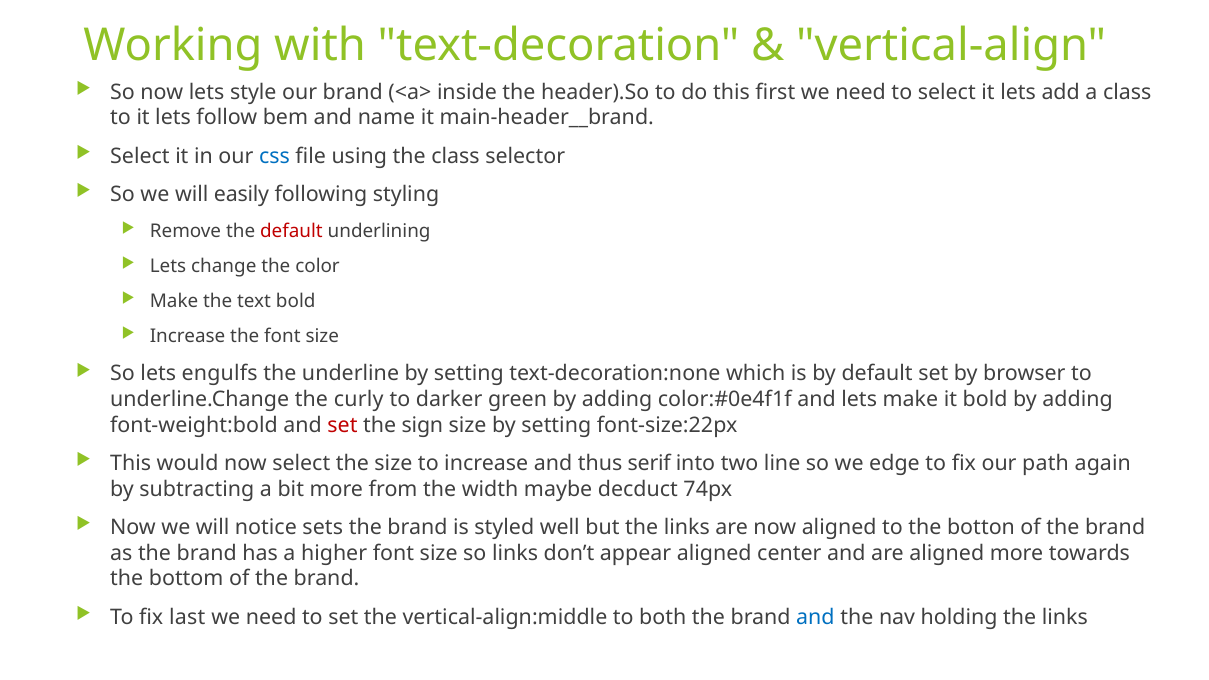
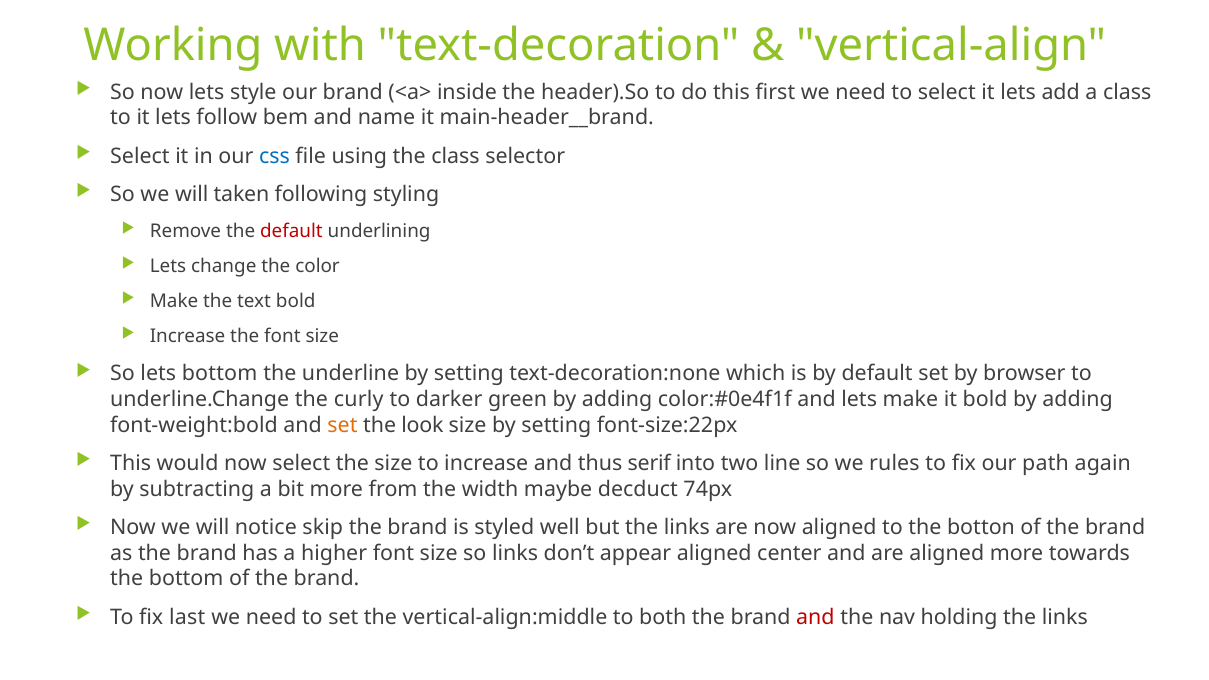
easily: easily -> taken
lets engulfs: engulfs -> bottom
set at (342, 425) colour: red -> orange
sign: sign -> look
edge: edge -> rules
sets: sets -> skip
and at (815, 617) colour: blue -> red
